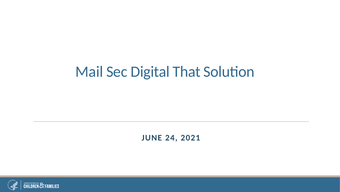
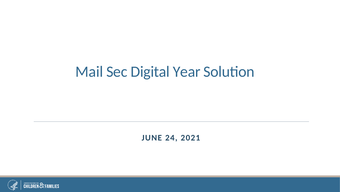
That: That -> Year
